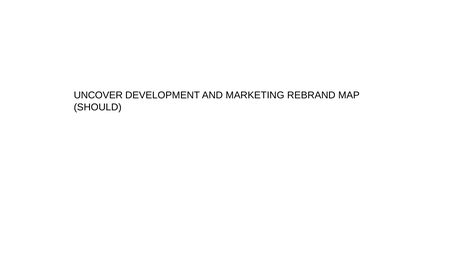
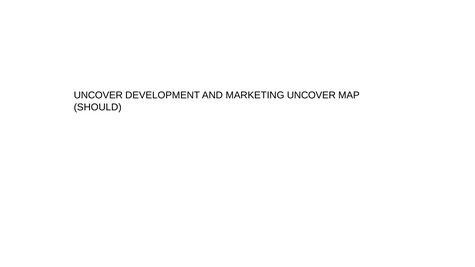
MARKETING REBRAND: REBRAND -> UNCOVER
